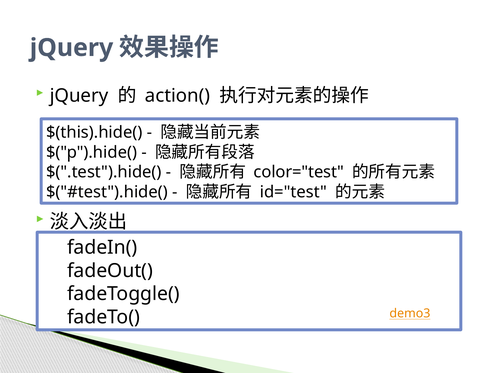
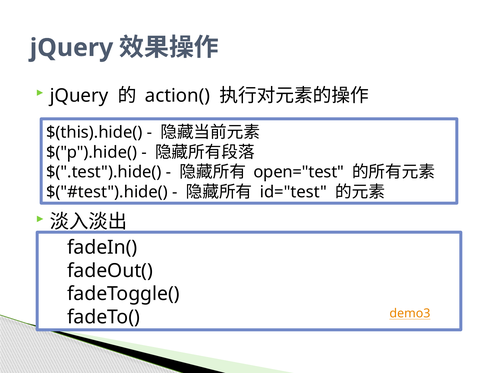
color="test: color="test -> open="test
